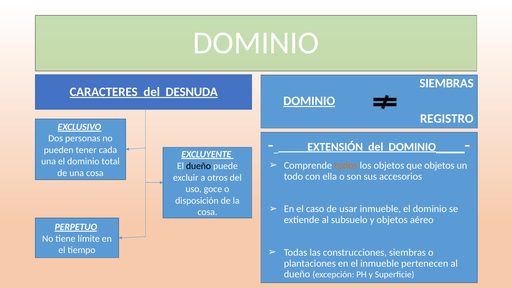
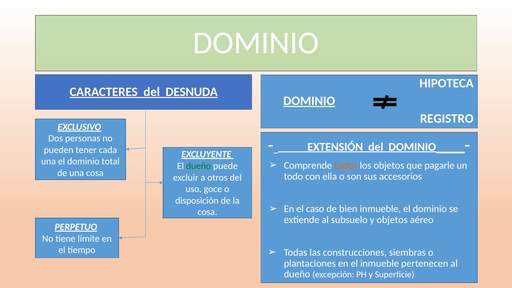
SIEMBRAS at (447, 83): SIEMBRAS -> HIPOTECA
que objetos: objetos -> pagarle
dueño at (199, 166) colour: black -> green
usar: usar -> bien
